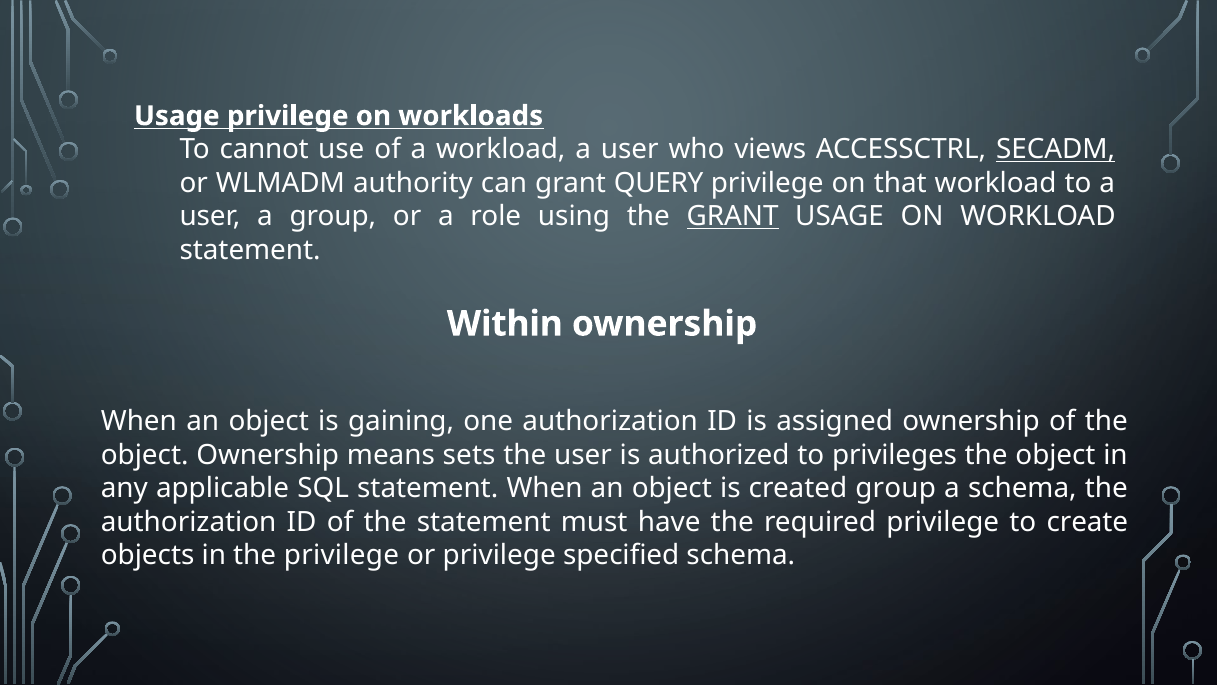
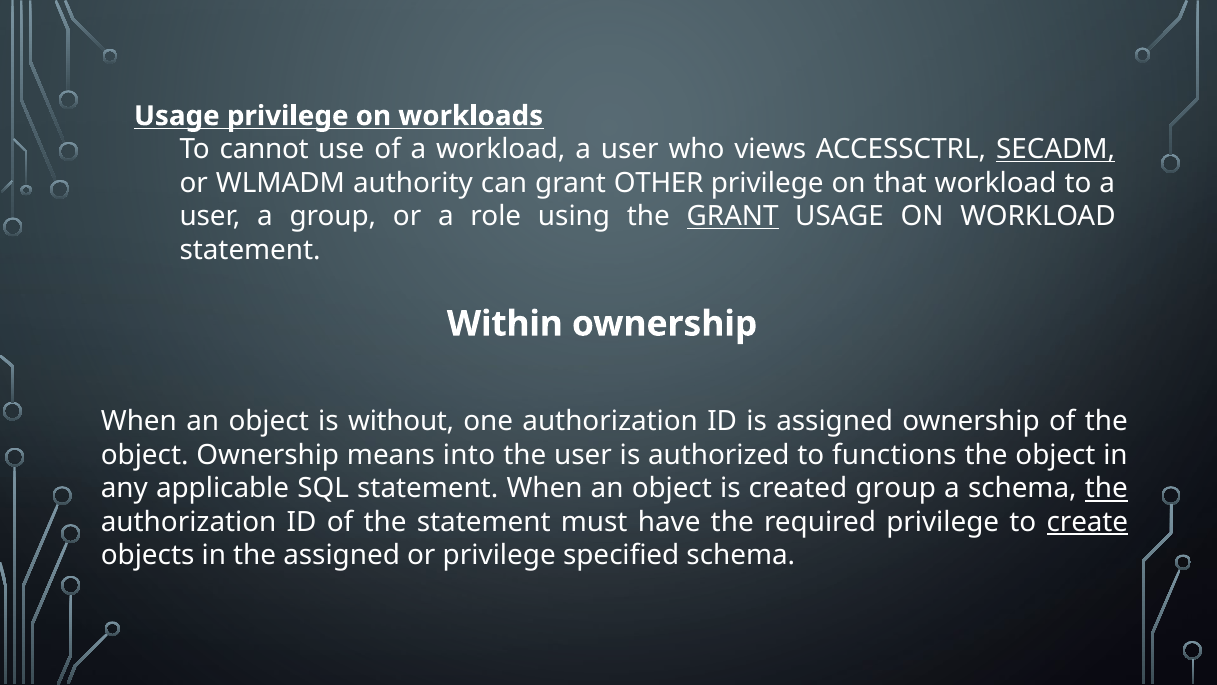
QUERY: QUERY -> OTHER
gaining: gaining -> without
sets: sets -> into
privileges: privileges -> functions
the at (1106, 488) underline: none -> present
create underline: none -> present
the privilege: privilege -> assigned
